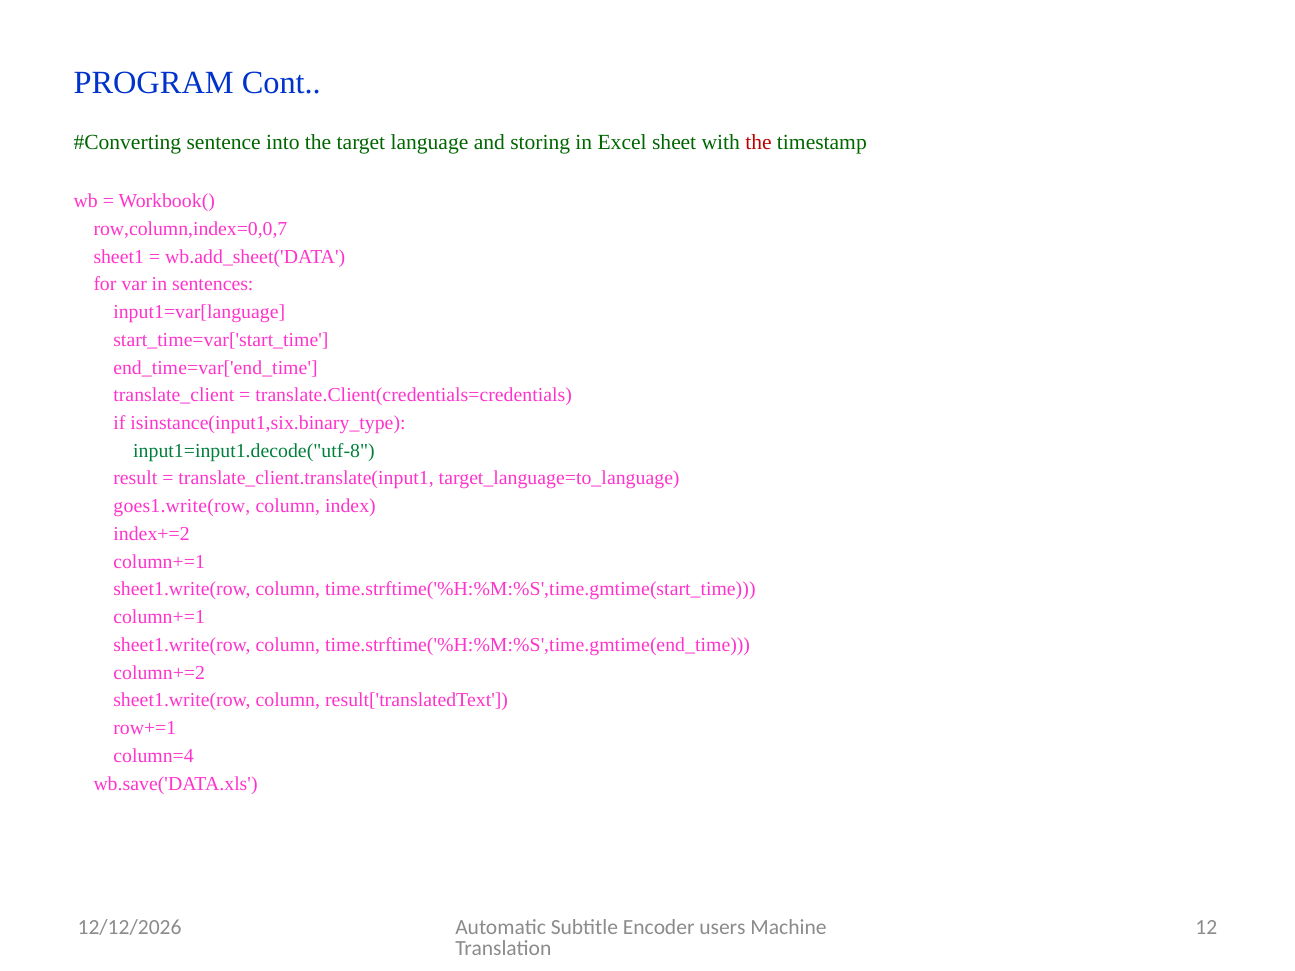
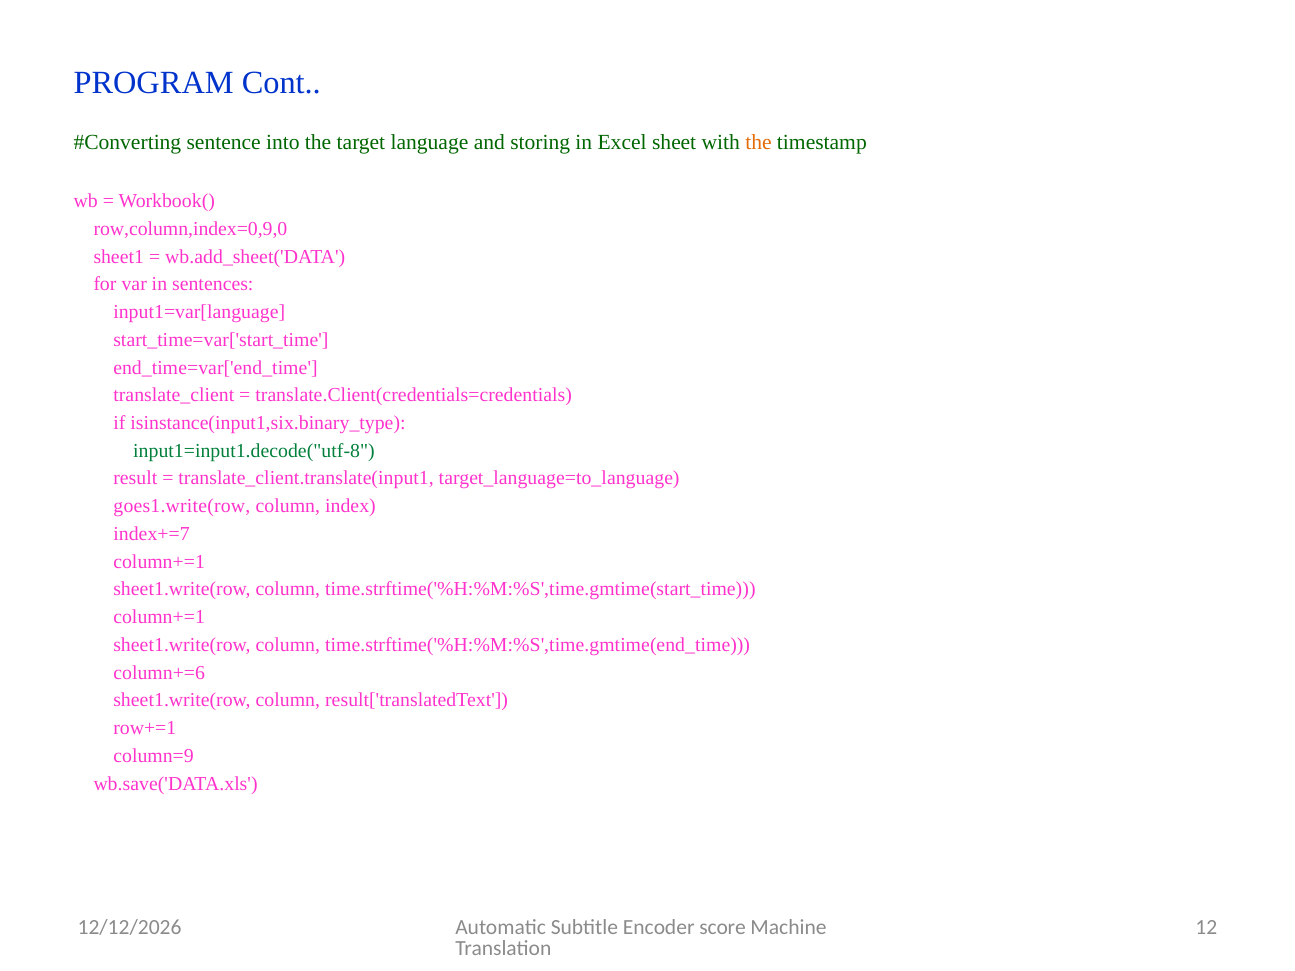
the at (758, 142) colour: red -> orange
row,column,index=0,0,7: row,column,index=0,0,7 -> row,column,index=0,9,0
index+=2: index+=2 -> index+=7
column+=2: column+=2 -> column+=6
column=4: column=4 -> column=9
users: users -> score
